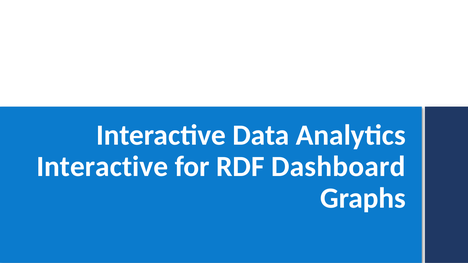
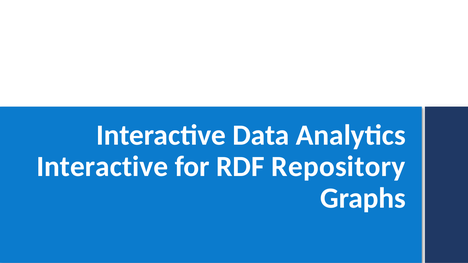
Dashboard: Dashboard -> Repository
